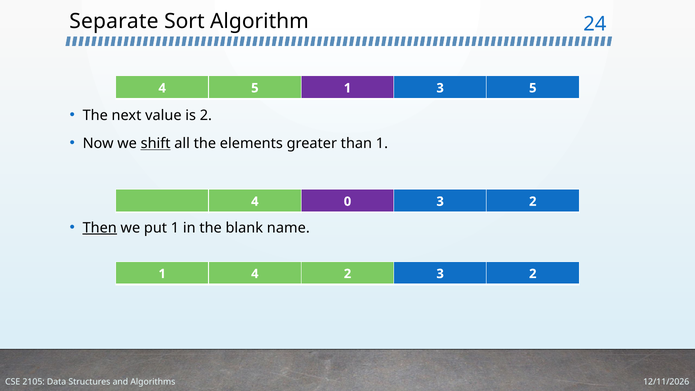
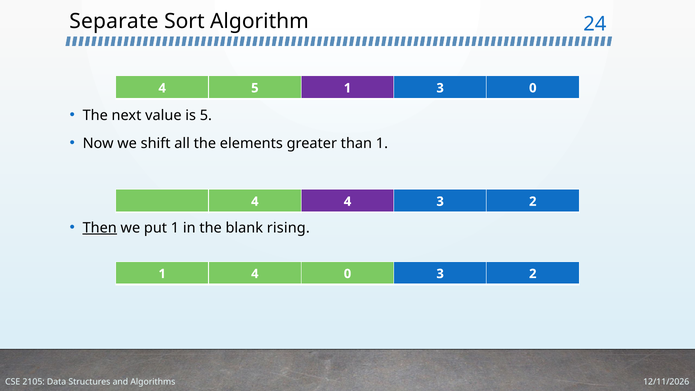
3 5: 5 -> 0
is 2: 2 -> 5
shift underline: present -> none
4 0: 0 -> 4
name: name -> rising
4 2: 2 -> 0
